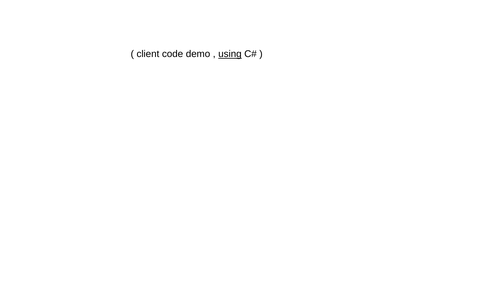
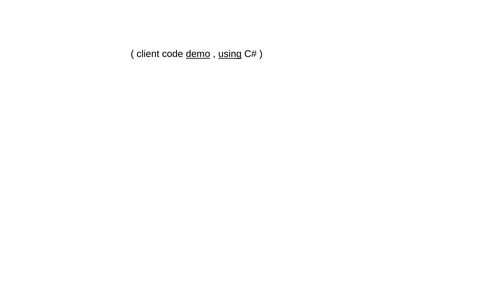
demo underline: none -> present
